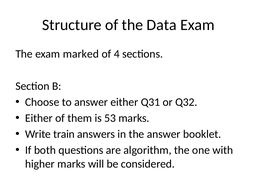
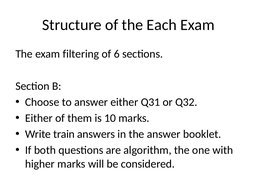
Data: Data -> Each
marked: marked -> filtering
4: 4 -> 6
53: 53 -> 10
